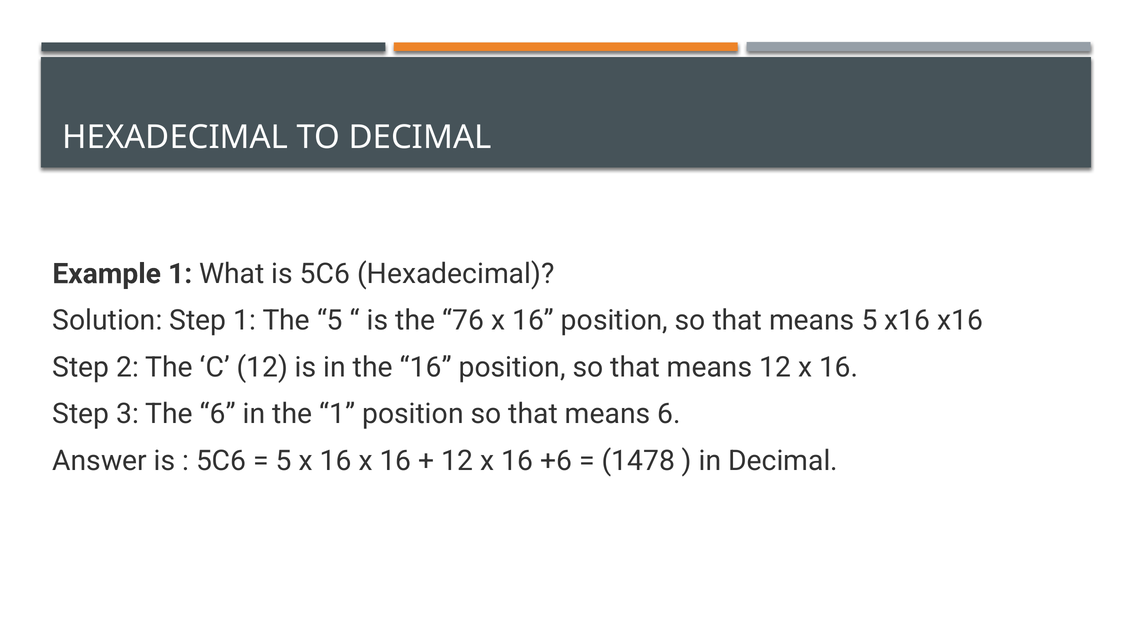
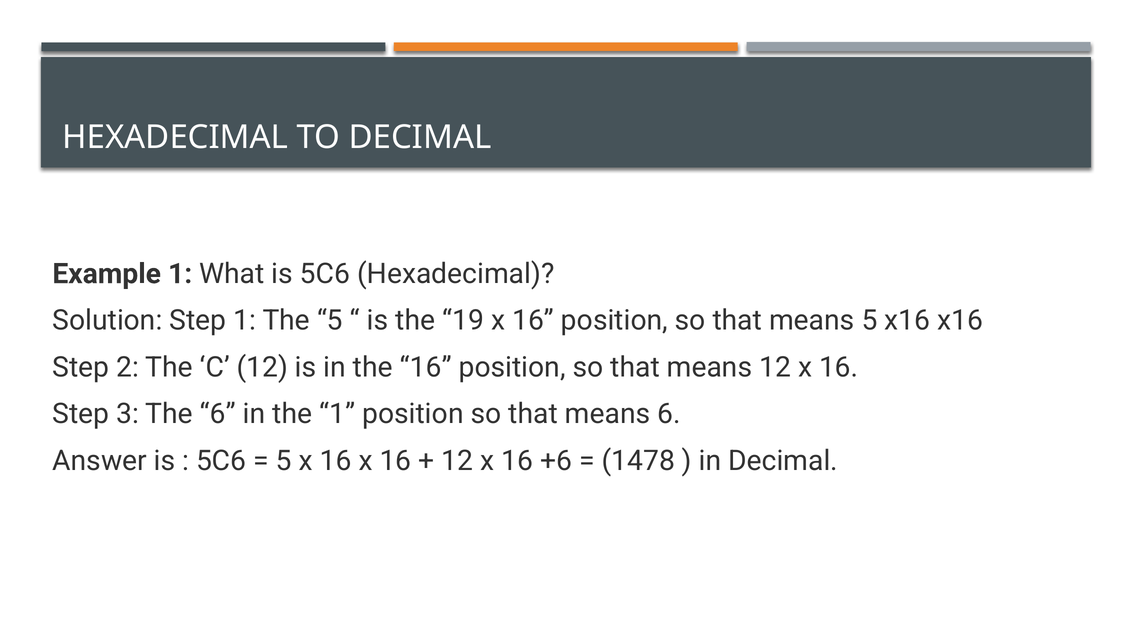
76: 76 -> 19
